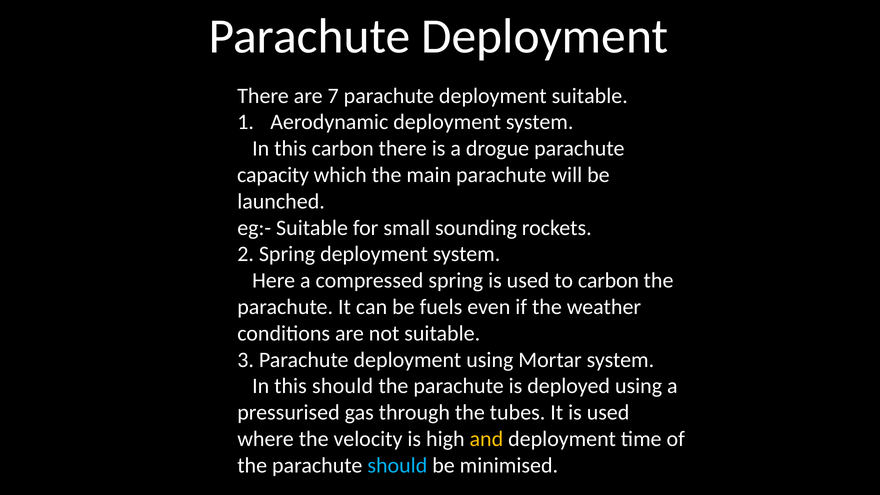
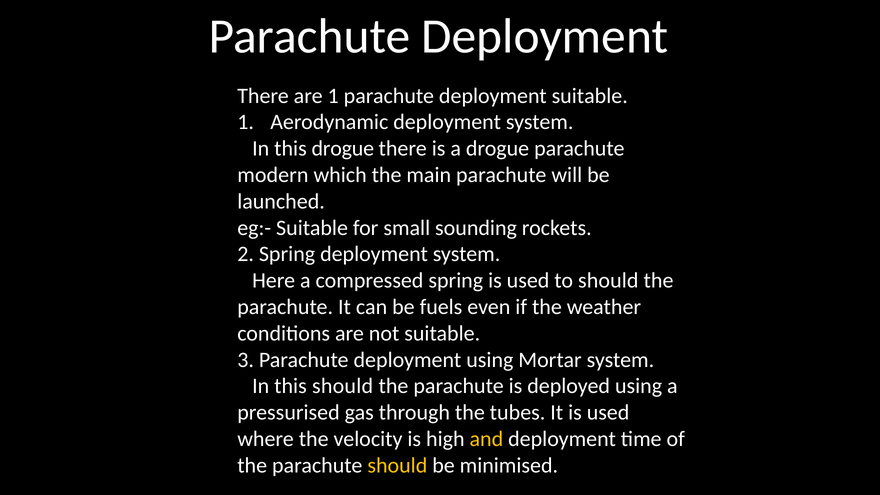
are 7: 7 -> 1
this carbon: carbon -> drogue
capacity: capacity -> modern
to carbon: carbon -> should
should at (397, 465) colour: light blue -> yellow
